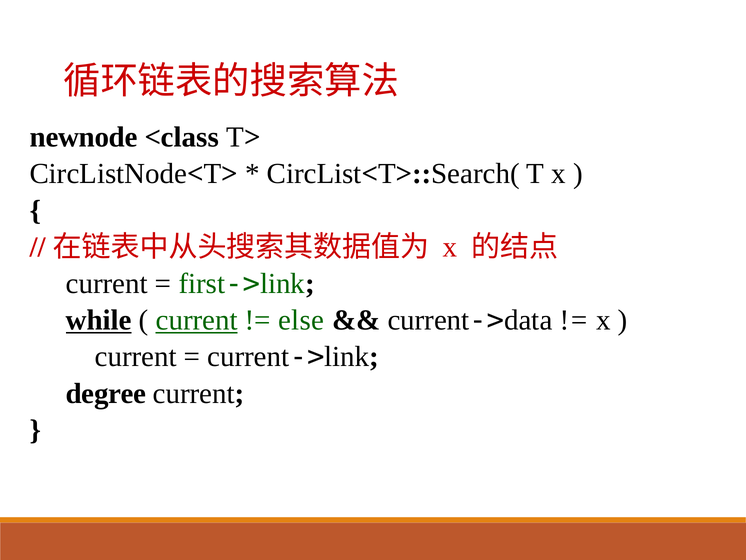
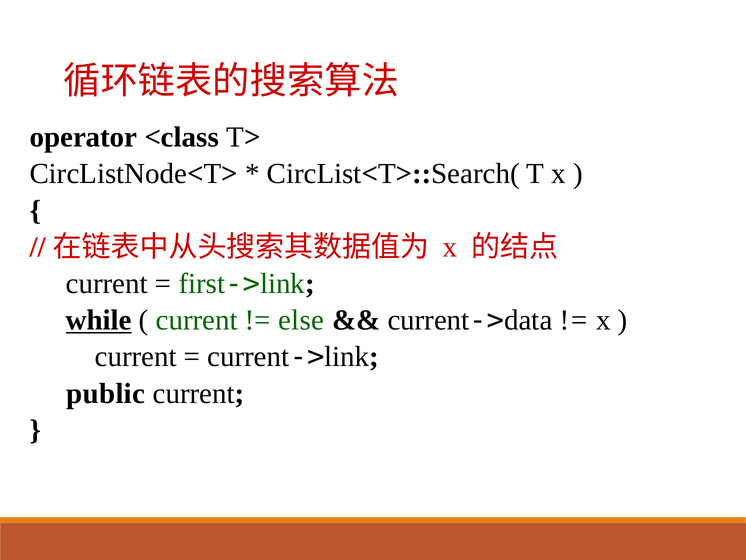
newnode: newnode -> operator
current at (197, 320) underline: present -> none
degree: degree -> public
